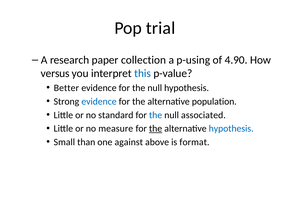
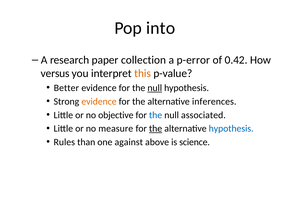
trial: trial -> into
p-using: p-using -> p-error
4.90: 4.90 -> 0.42
this colour: blue -> orange
null at (155, 88) underline: none -> present
evidence at (99, 101) colour: blue -> orange
population: population -> inferences
standard: standard -> objective
Small: Small -> Rules
format: format -> science
